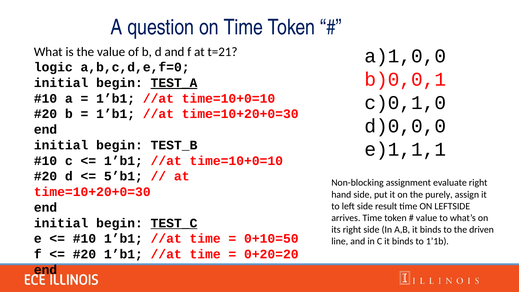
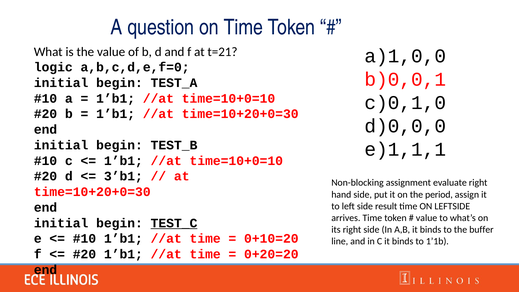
TEST_A underline: present -> none
5’b1: 5’b1 -> 3’b1
purely: purely -> period
driven: driven -> buffer
0+10=50: 0+10=50 -> 0+10=20
